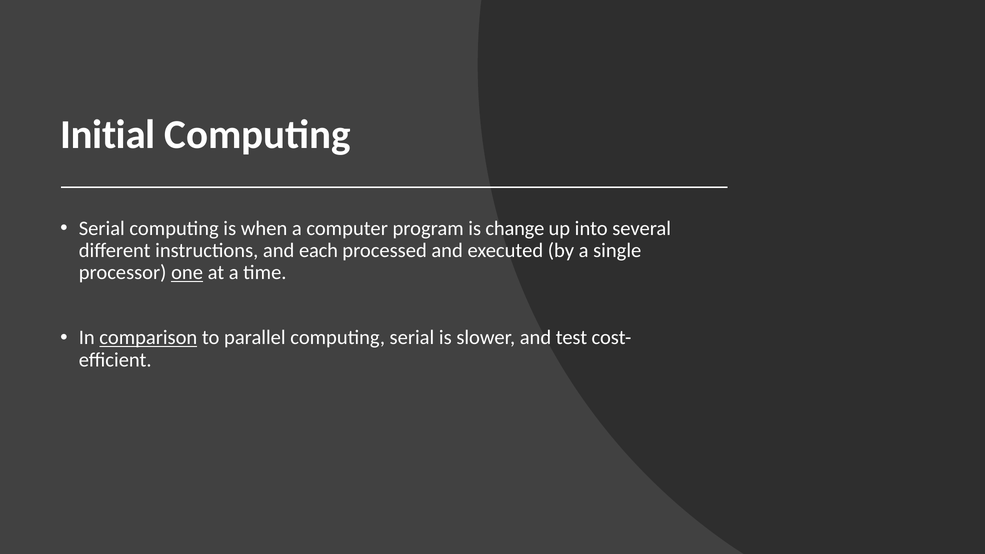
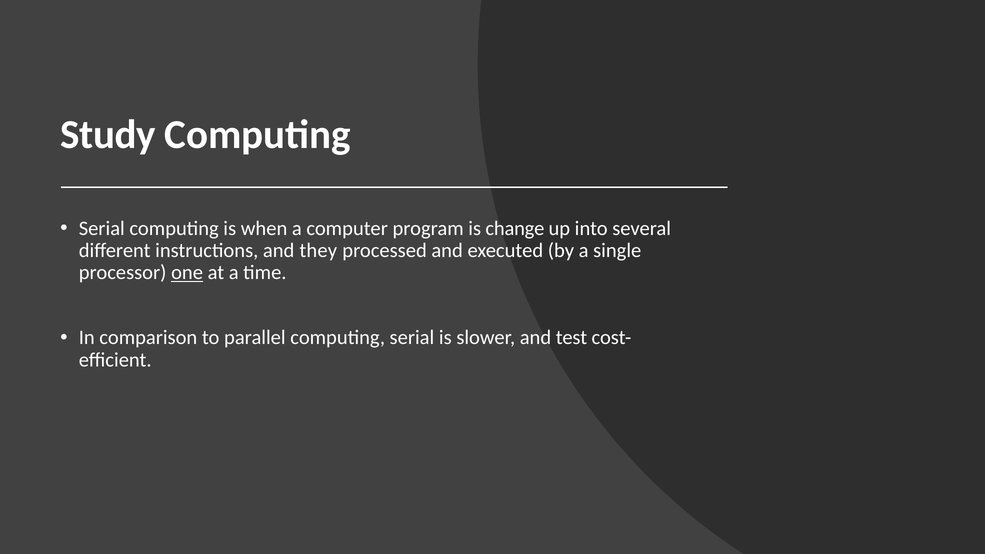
Initial: Initial -> Study
each: each -> they
comparison underline: present -> none
